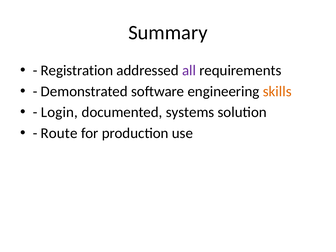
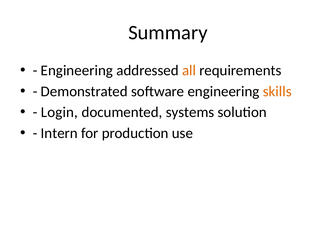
Registration at (77, 70): Registration -> Engineering
all colour: purple -> orange
Route: Route -> Intern
